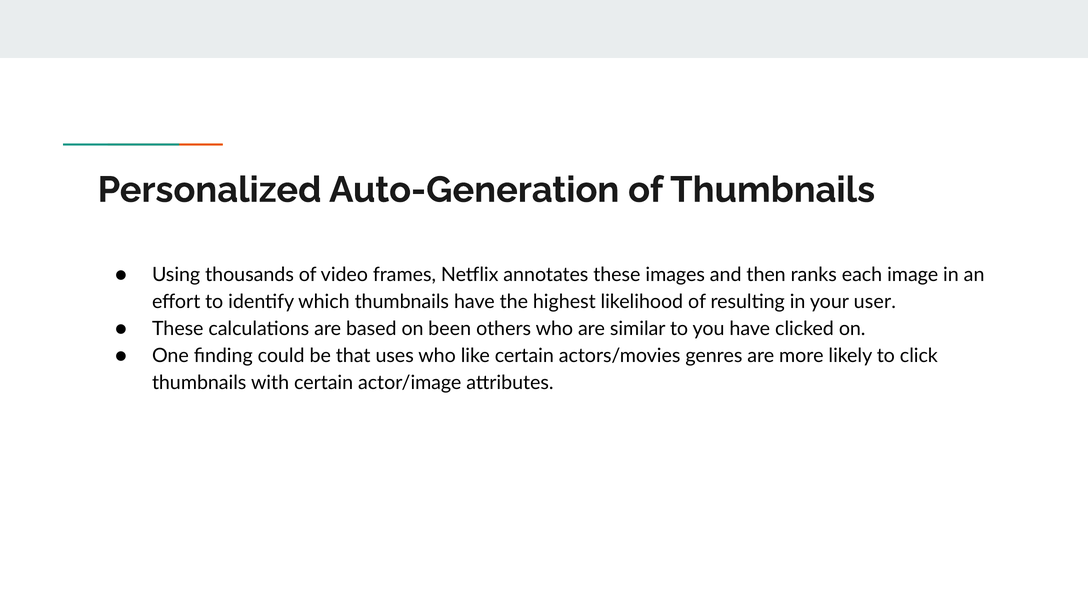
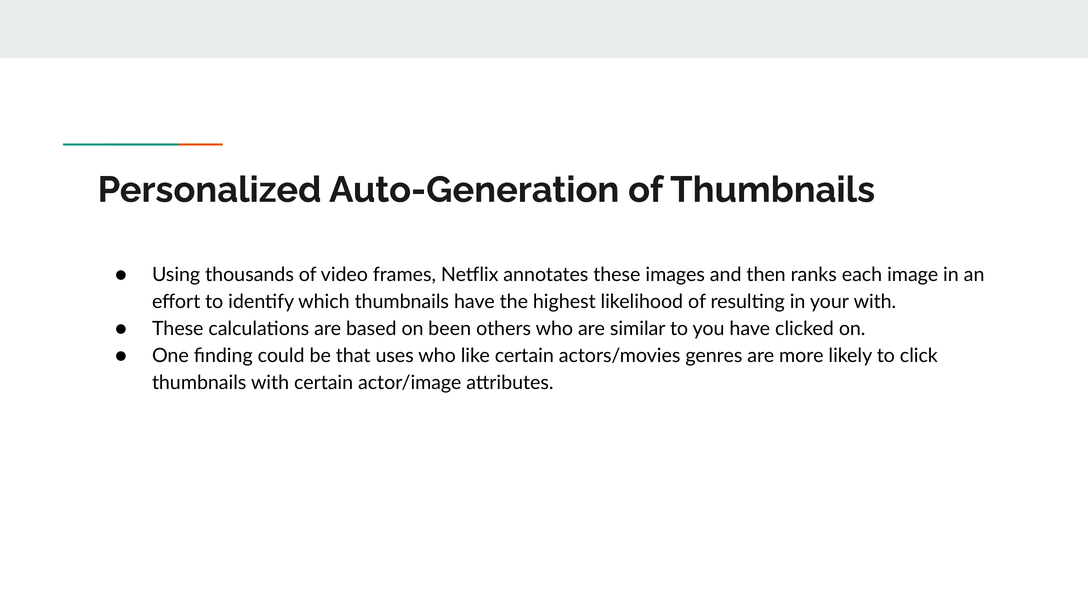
your user: user -> with
